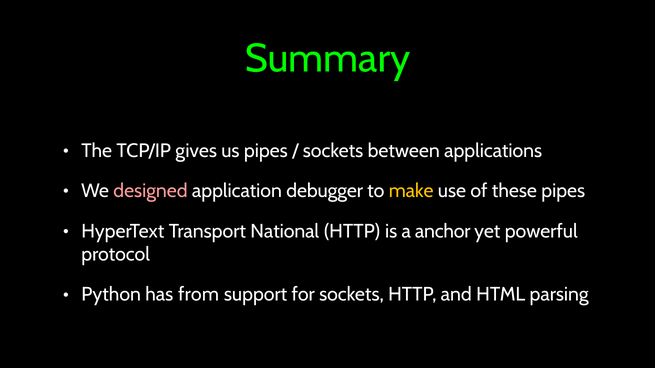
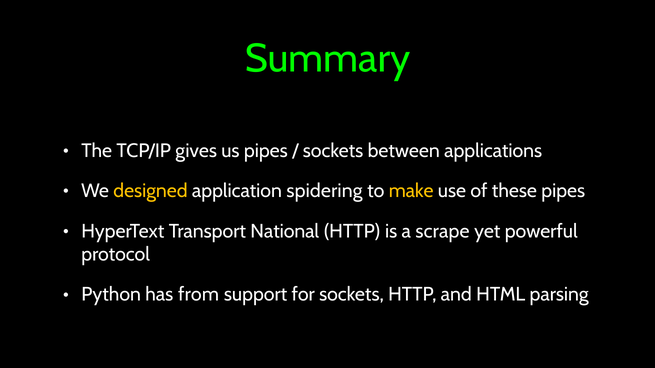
designed colour: pink -> yellow
debugger: debugger -> spidering
anchor: anchor -> scrape
